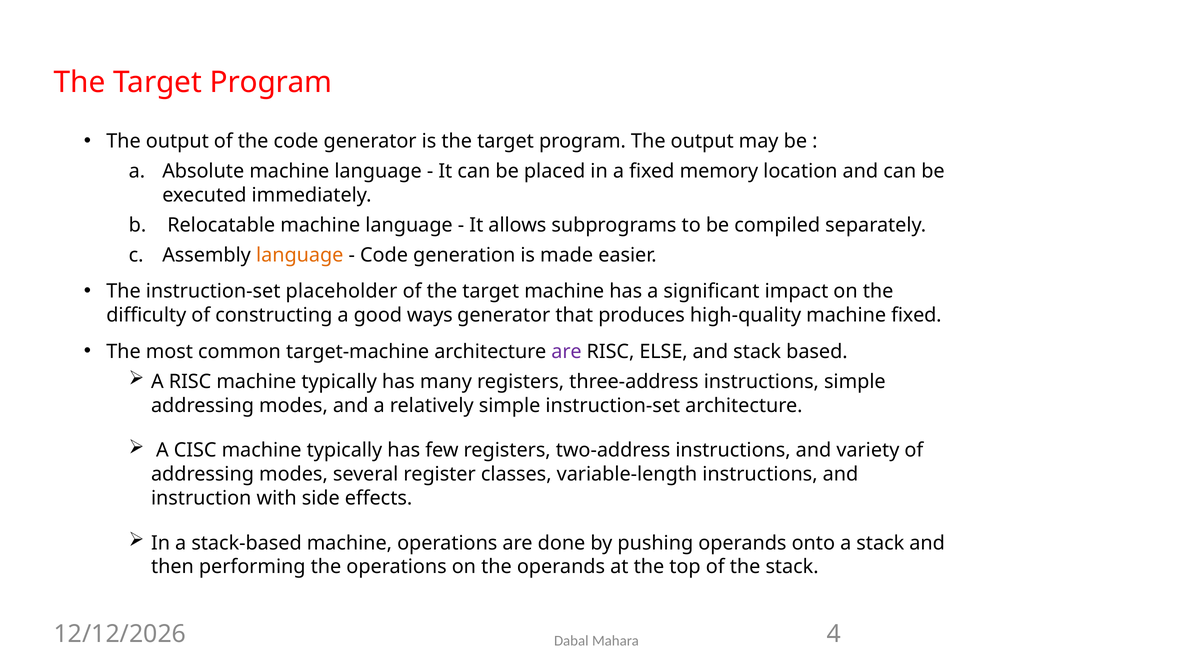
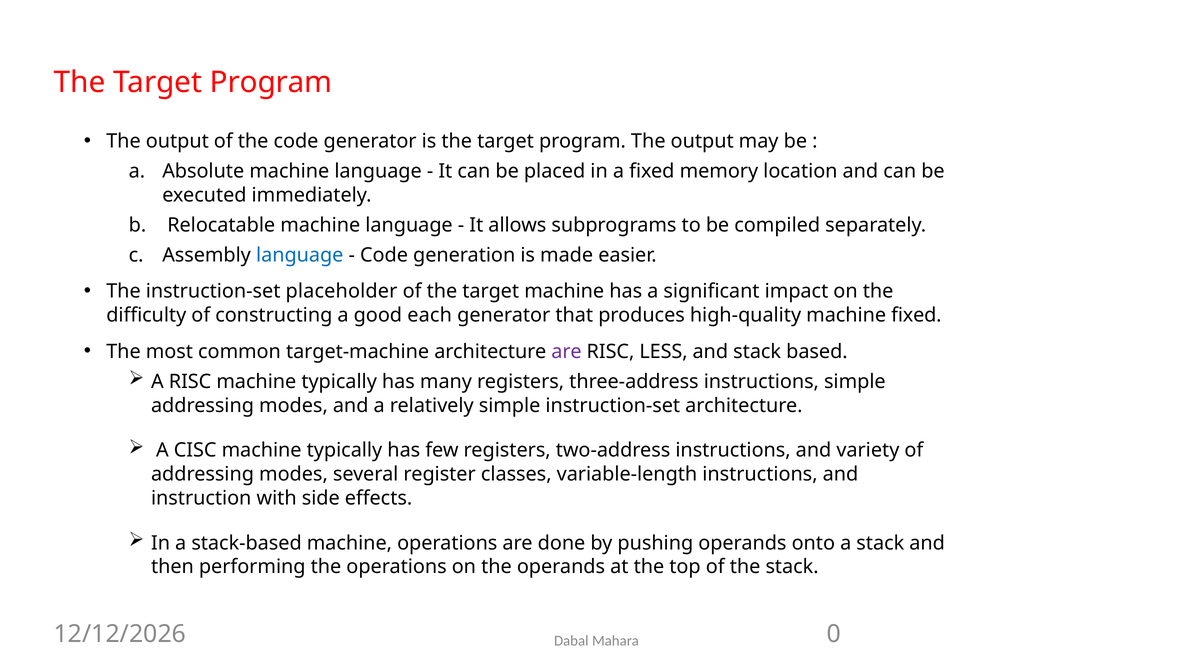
language at (300, 255) colour: orange -> blue
ways: ways -> each
ELSE: ELSE -> LESS
4: 4 -> 0
